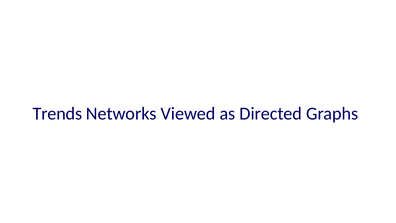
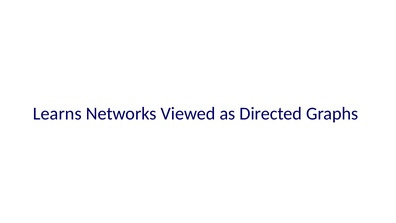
Trends: Trends -> Learns
